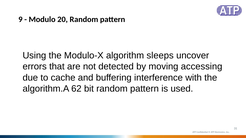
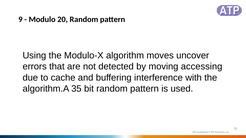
sleeps: sleeps -> moves
62: 62 -> 35
